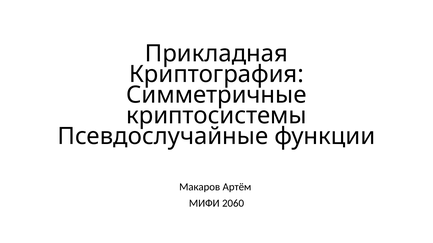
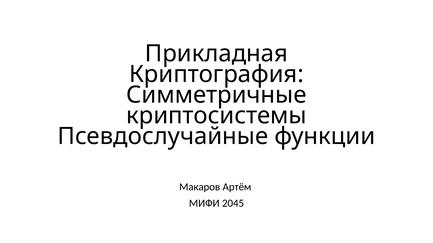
2060: 2060 -> 2045
